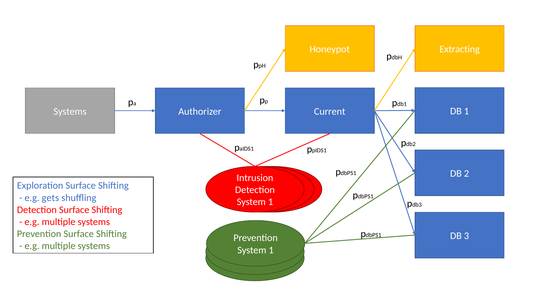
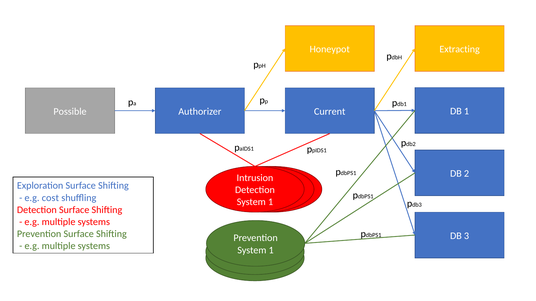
Systems at (70, 112): Systems -> Possible
gets: gets -> cost
